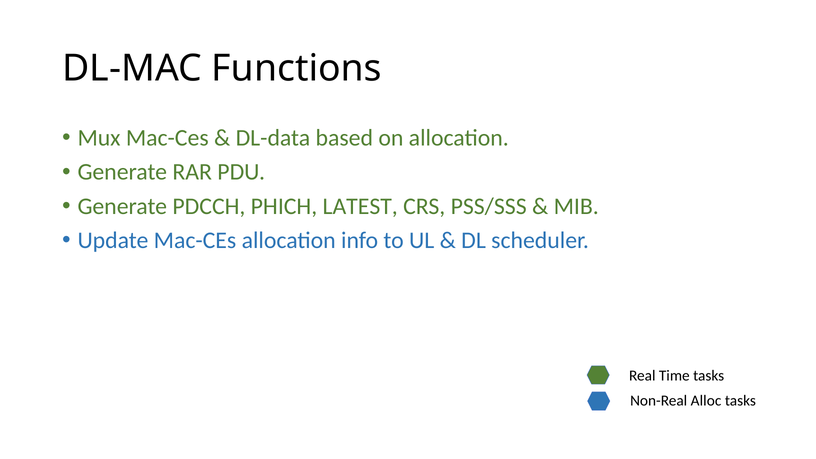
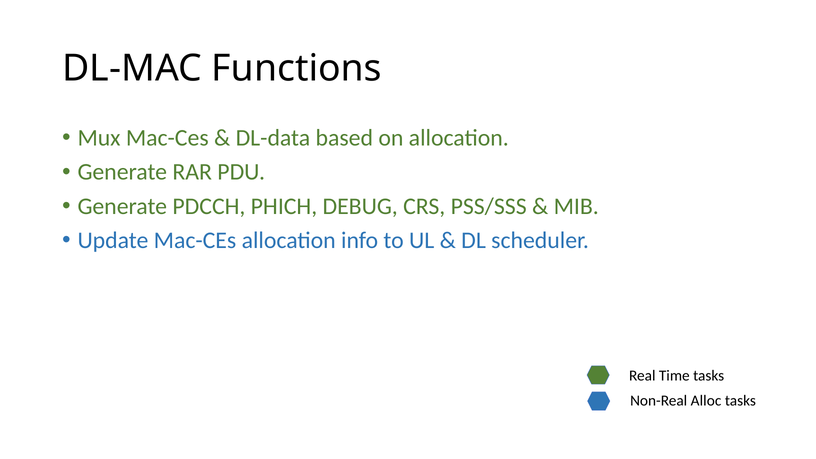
LATEST: LATEST -> DEBUG
